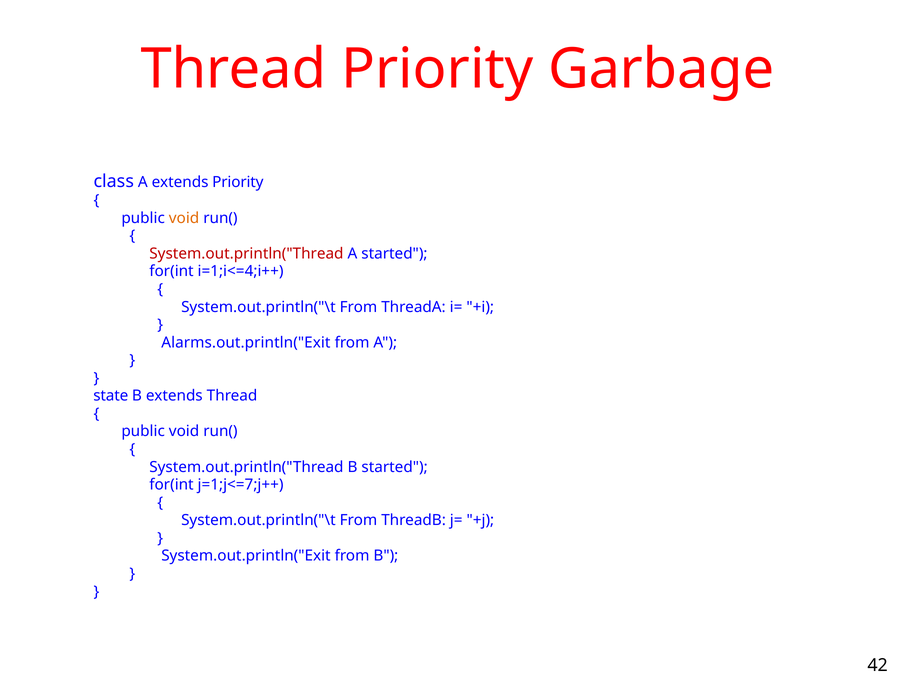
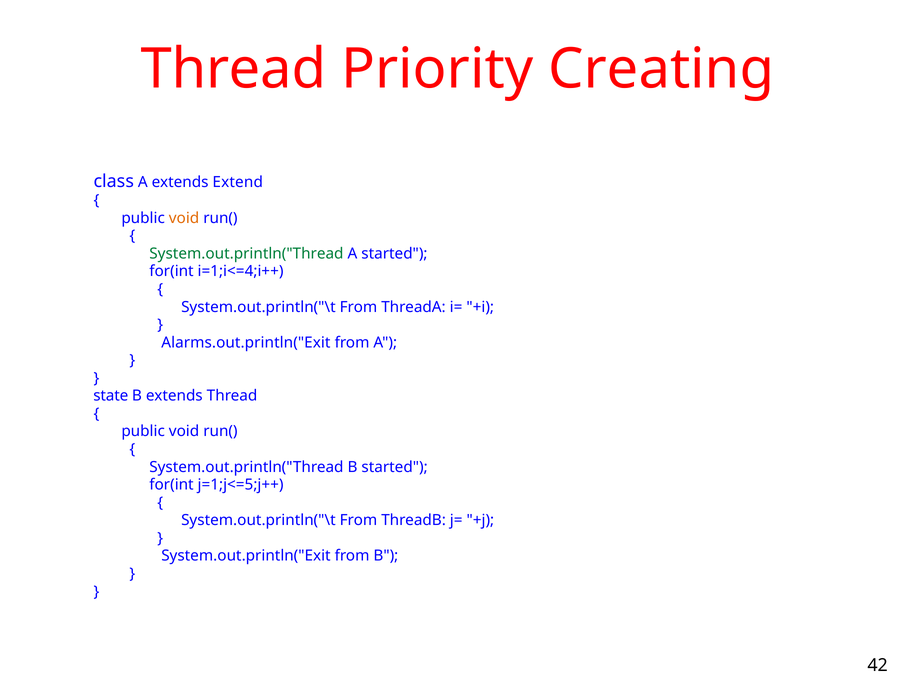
Garbage: Garbage -> Creating
extends Priority: Priority -> Extend
System.out.println("Thread at (246, 254) colour: red -> green
j=1;j<=7;j++: j=1;j<=7;j++ -> j=1;j<=5;j++
